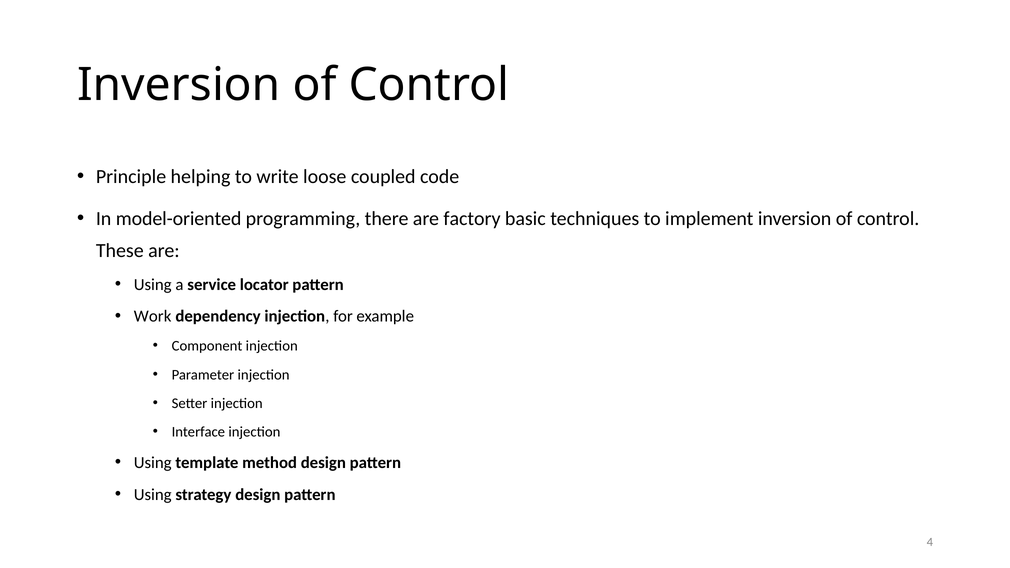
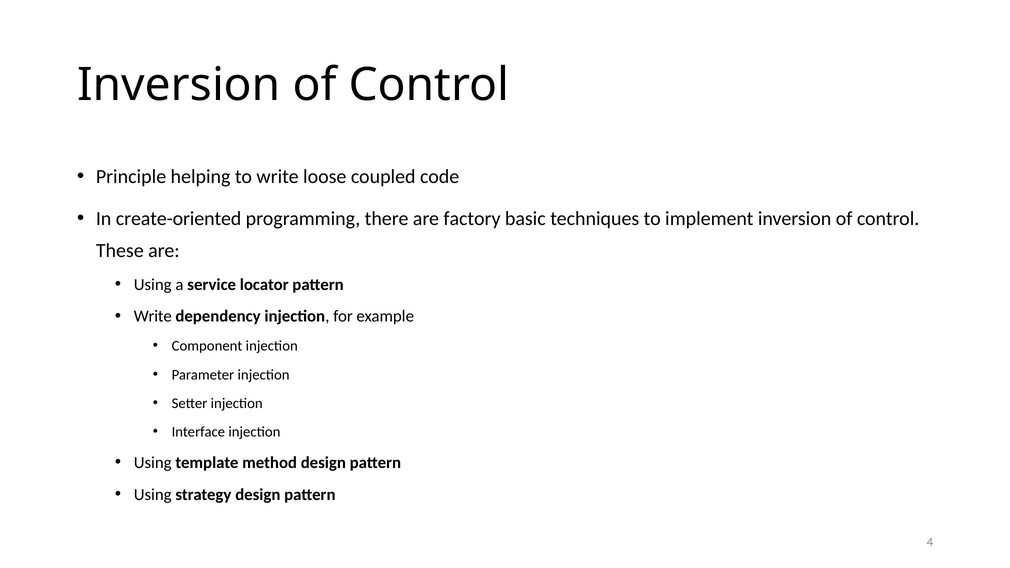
model-oriented: model-oriented -> create-oriented
Work at (153, 317): Work -> Write
